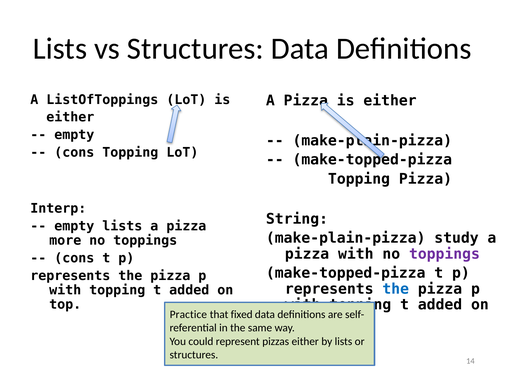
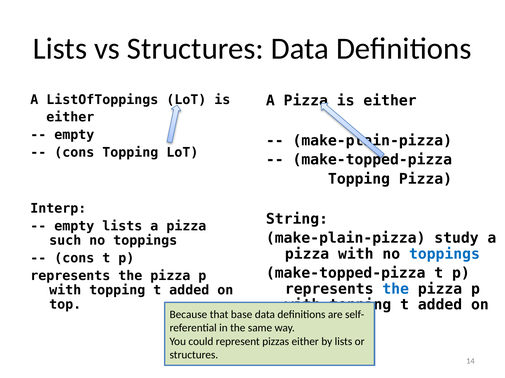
more: more -> such
toppings at (444, 254) colour: purple -> blue
Practice: Practice -> Because
fixed: fixed -> base
